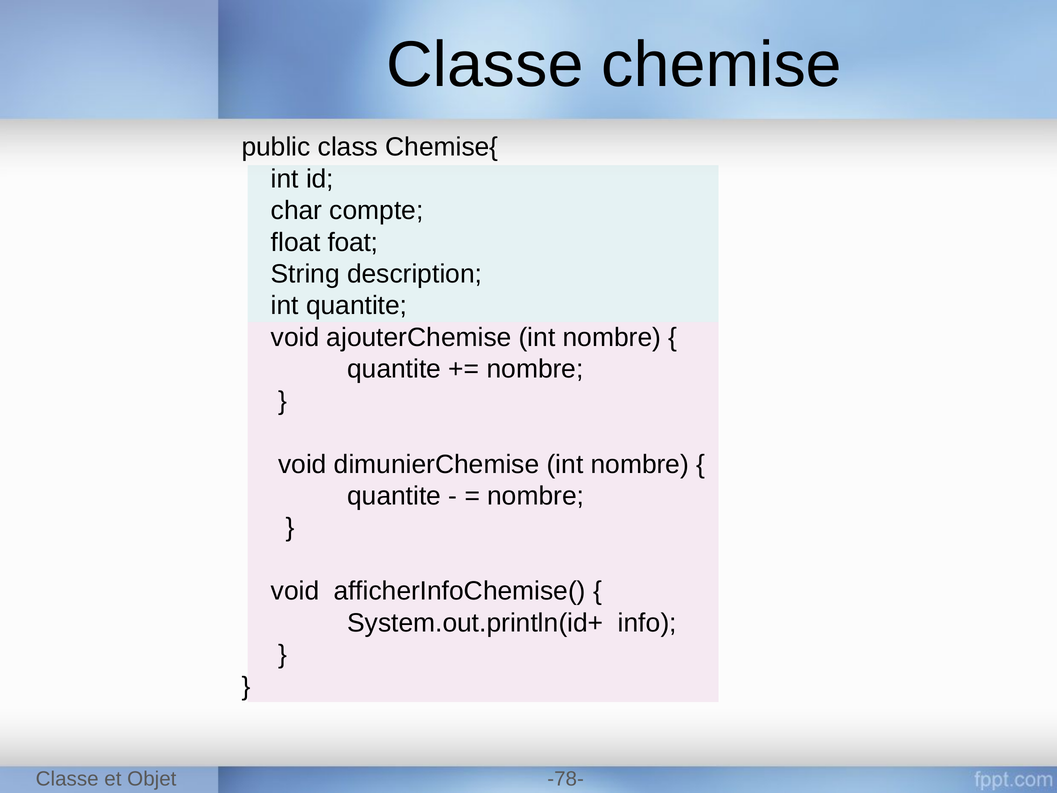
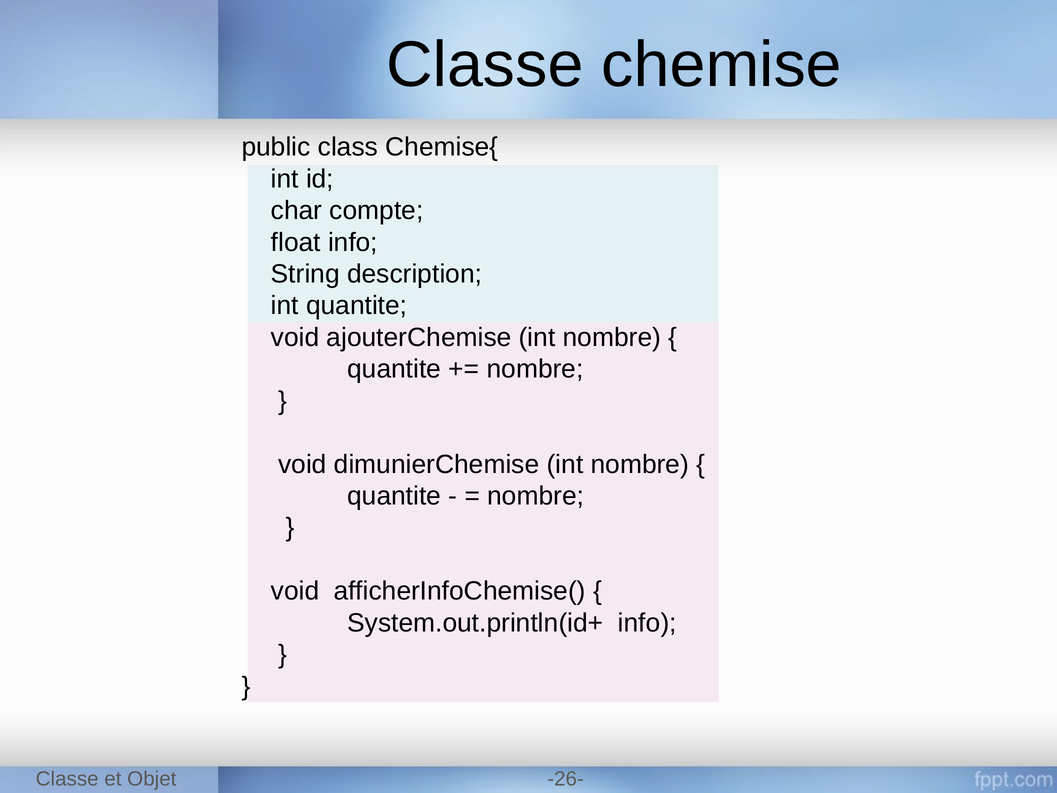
float foat: foat -> info
-78-: -78- -> -26-
